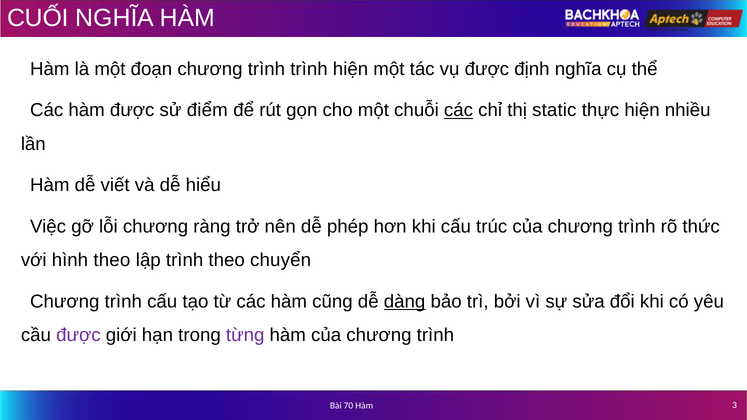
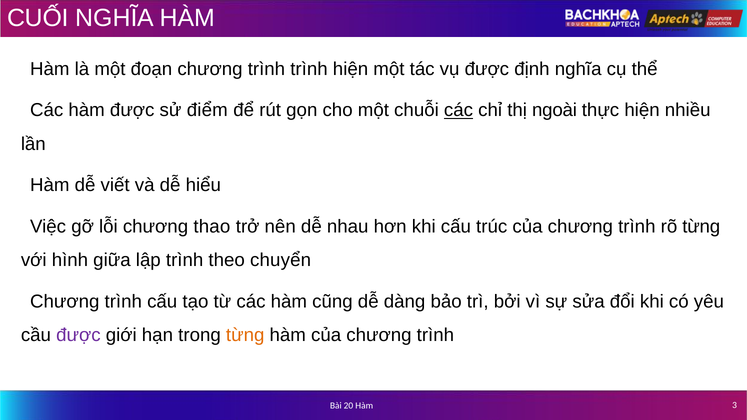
static: static -> ngoài
ràng: ràng -> thao
phép: phép -> nhau
rõ thức: thức -> từng
hình theo: theo -> giữa
dàng underline: present -> none
từng at (245, 335) colour: purple -> orange
70: 70 -> 20
